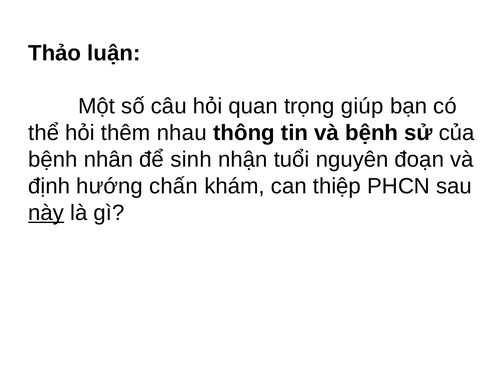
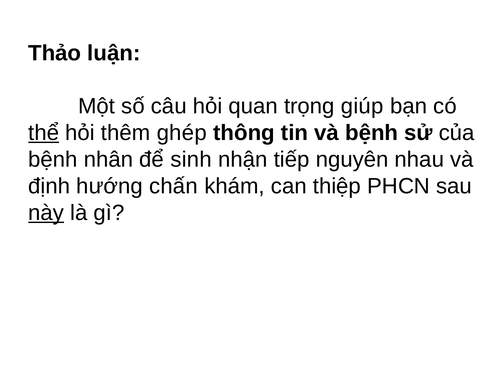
thể underline: none -> present
nhau: nhau -> ghép
tuổi: tuổi -> tiếp
đoạn: đoạn -> nhau
